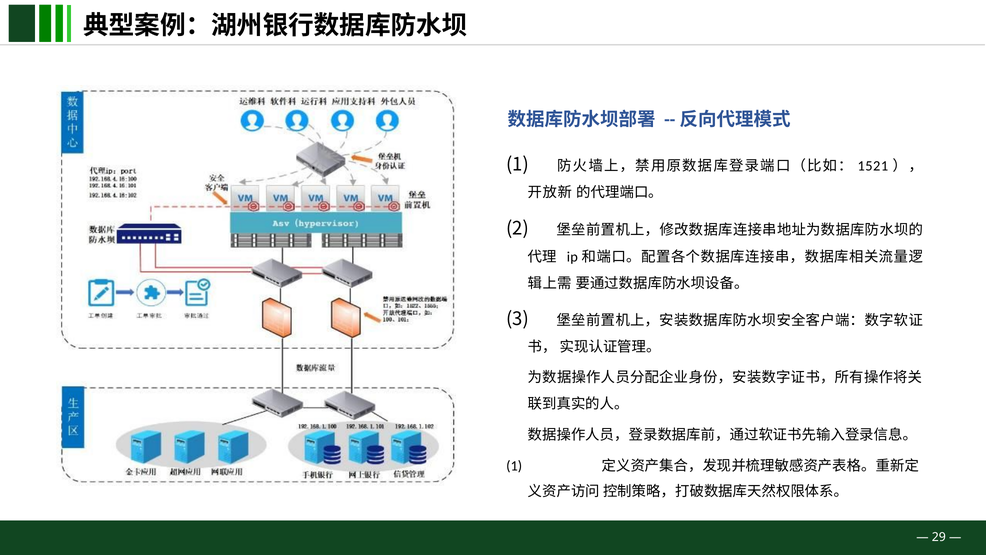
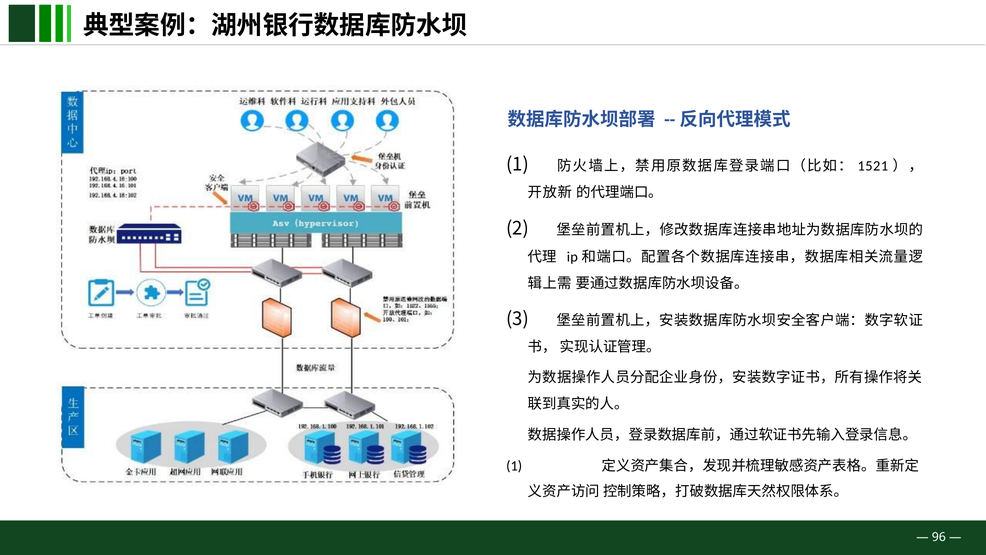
29: 29 -> 96
